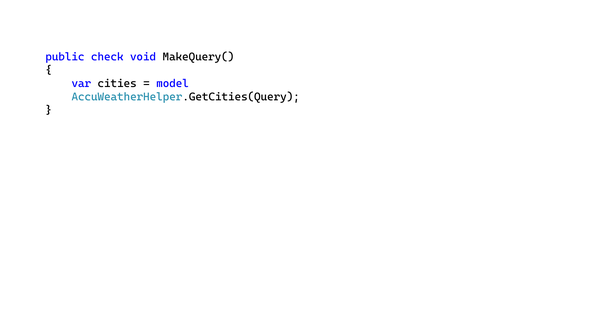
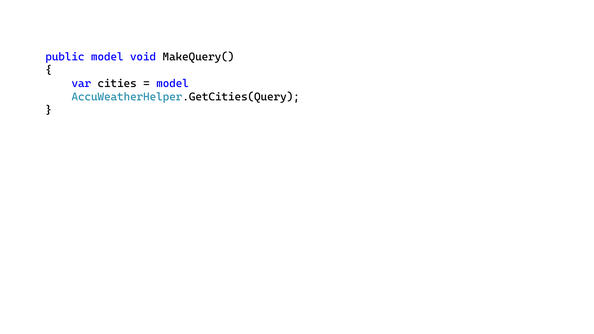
public check: check -> model
